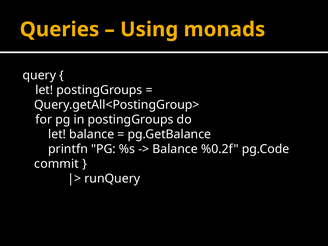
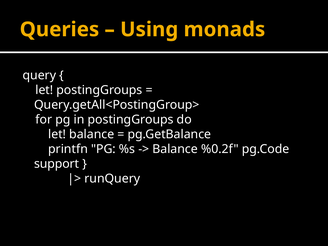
commit: commit -> support
